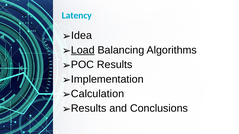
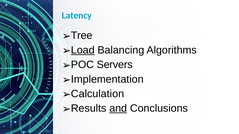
Idea: Idea -> Tree
POC Results: Results -> Servers
and underline: none -> present
